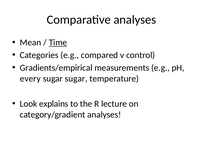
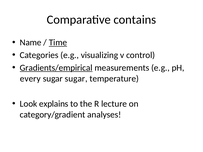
Comparative analyses: analyses -> contains
Mean: Mean -> Name
compared: compared -> visualizing
Gradients/empirical underline: none -> present
